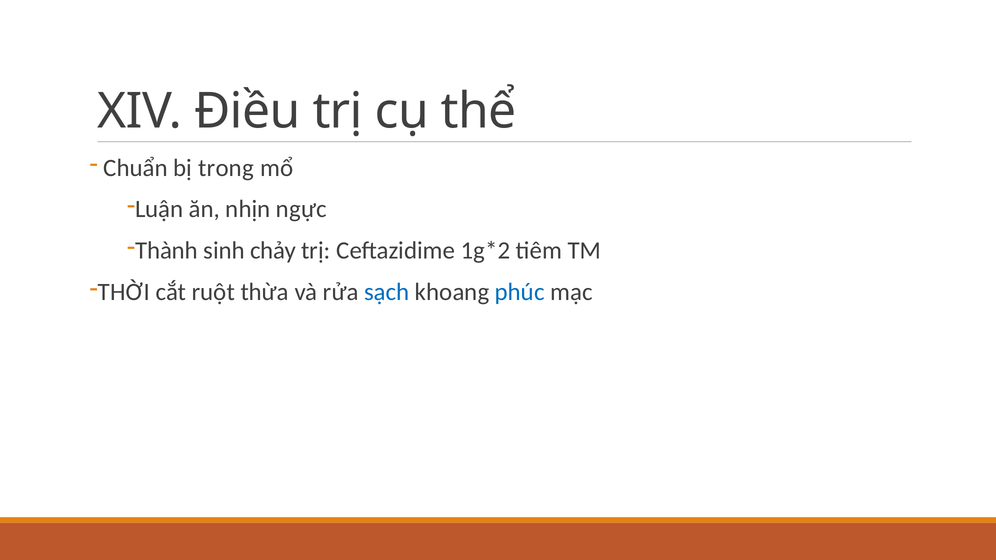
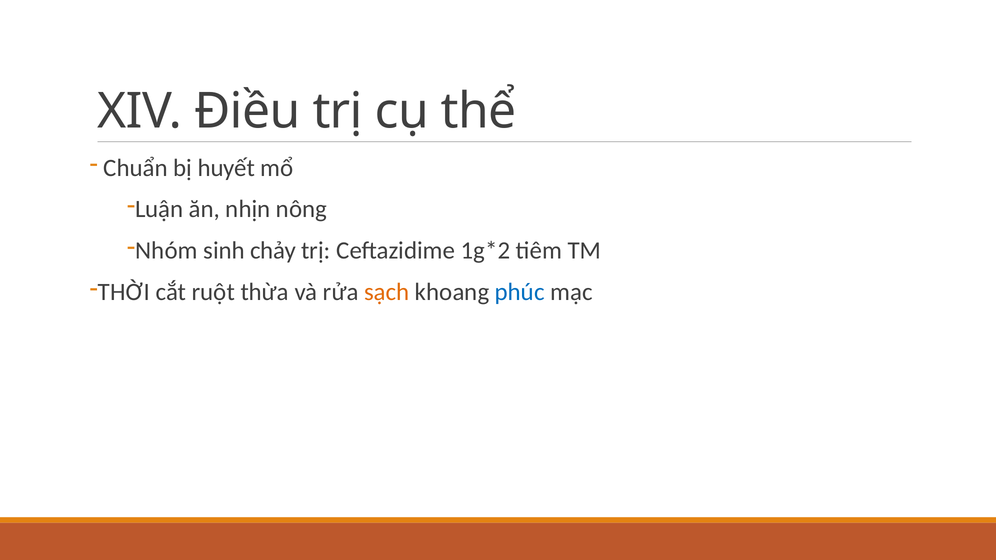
trong: trong -> huyết
ngực: ngực -> nông
Thành: Thành -> Nhóm
sạch colour: blue -> orange
